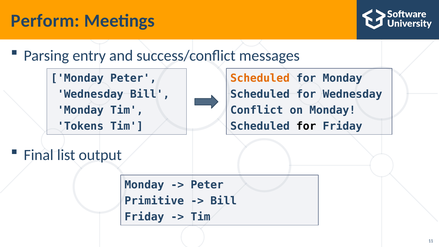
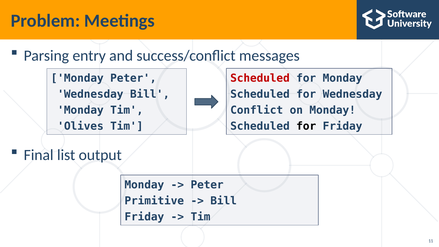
Perform: Perform -> Problem
Scheduled at (260, 78) colour: orange -> red
Tokens: Tokens -> Olives
